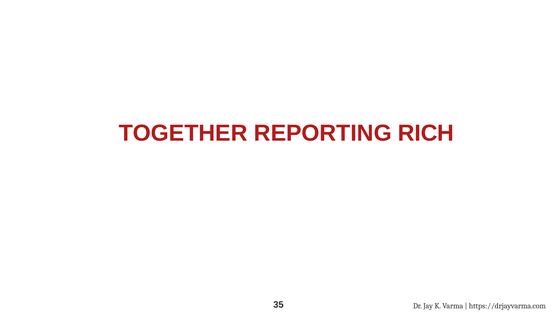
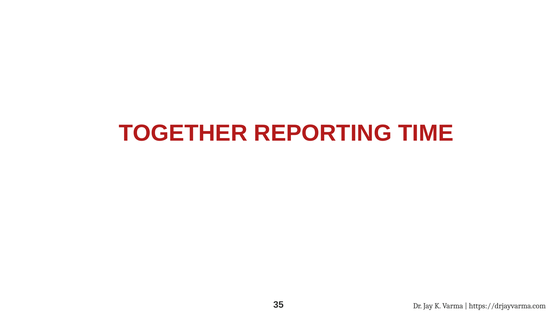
RICH: RICH -> TIME
